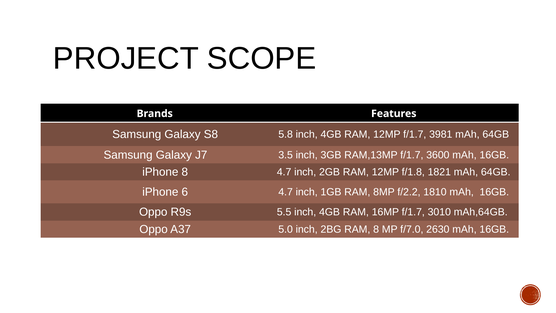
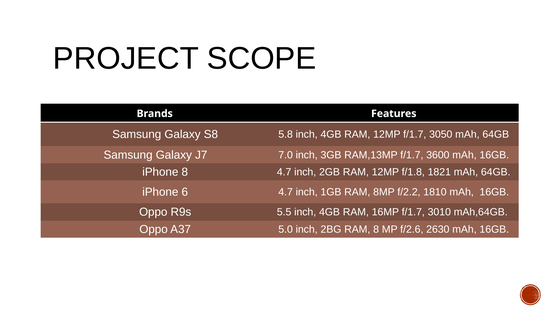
3981: 3981 -> 3050
3.5: 3.5 -> 7.0
f/7.0: f/7.0 -> f/2.6
